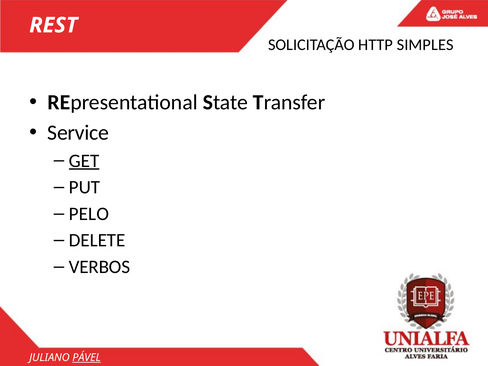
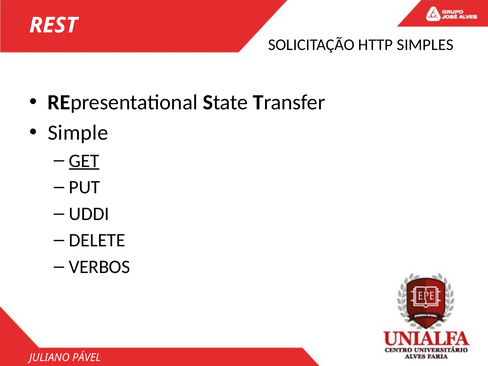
Service: Service -> Simple
PELO: PELO -> UDDI
PÁVEL underline: present -> none
